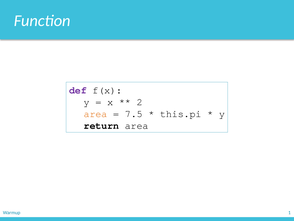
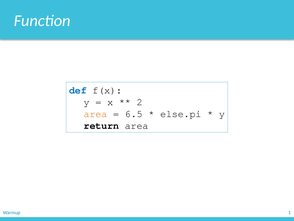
def colour: purple -> blue
7.5: 7.5 -> 6.5
this.pi: this.pi -> else.pi
